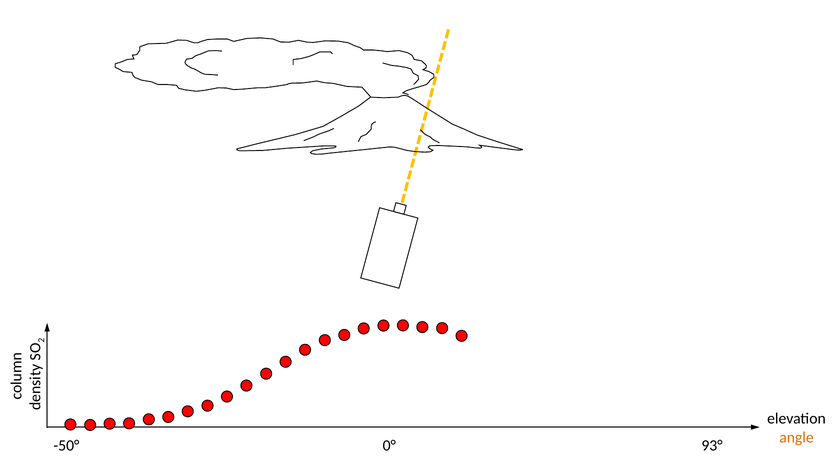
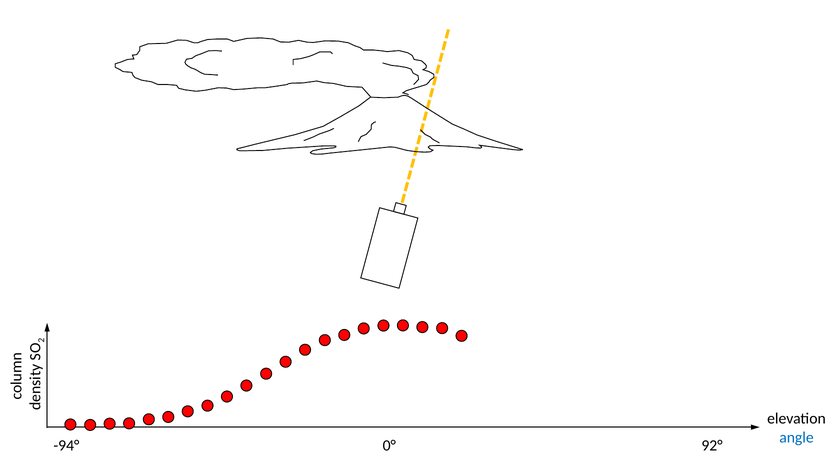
angle colour: orange -> blue
-50°: -50° -> -94°
93°: 93° -> 92°
